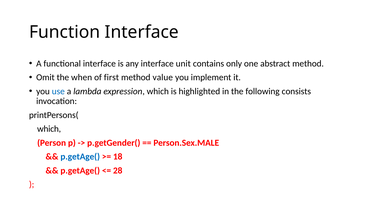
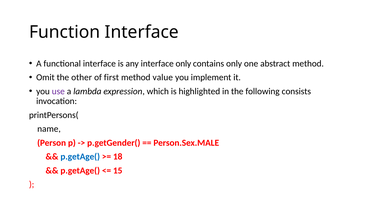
interface unit: unit -> only
when: when -> other
use colour: blue -> purple
which at (49, 129): which -> name
28: 28 -> 15
